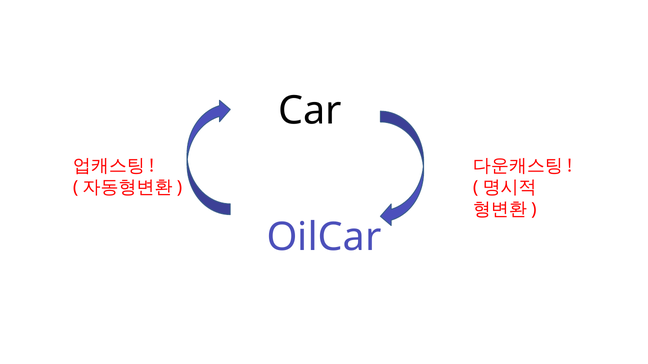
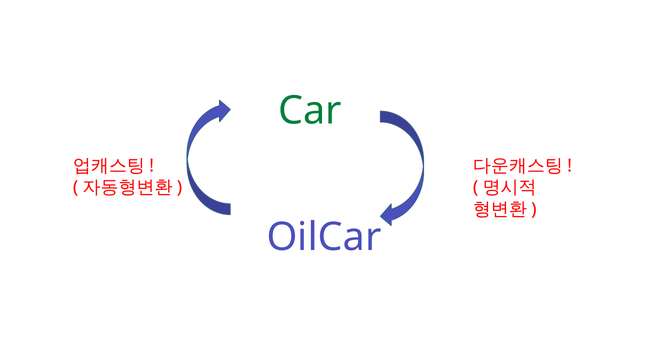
Car colour: black -> green
